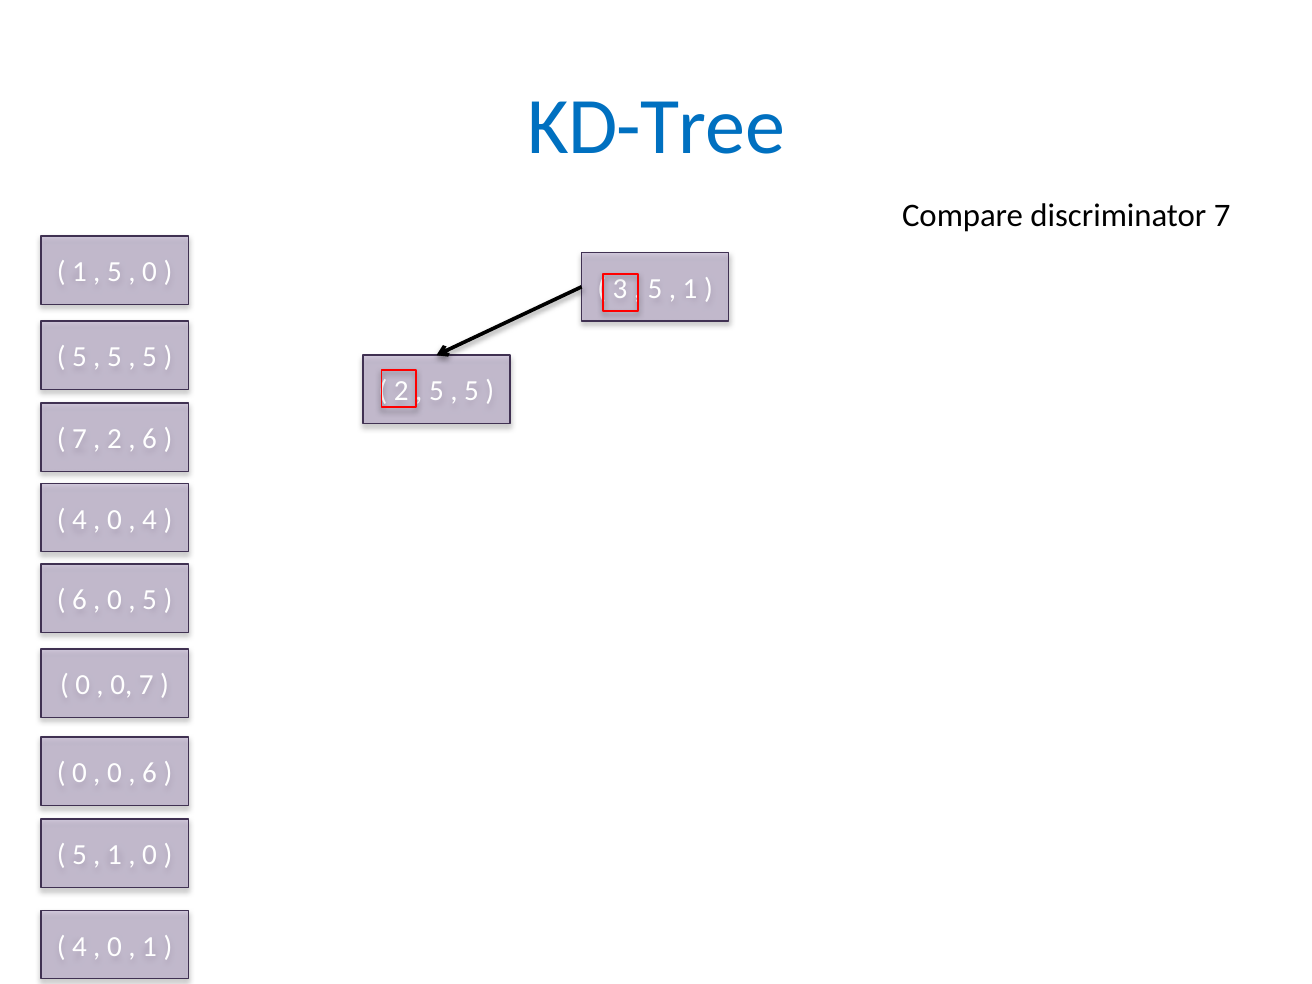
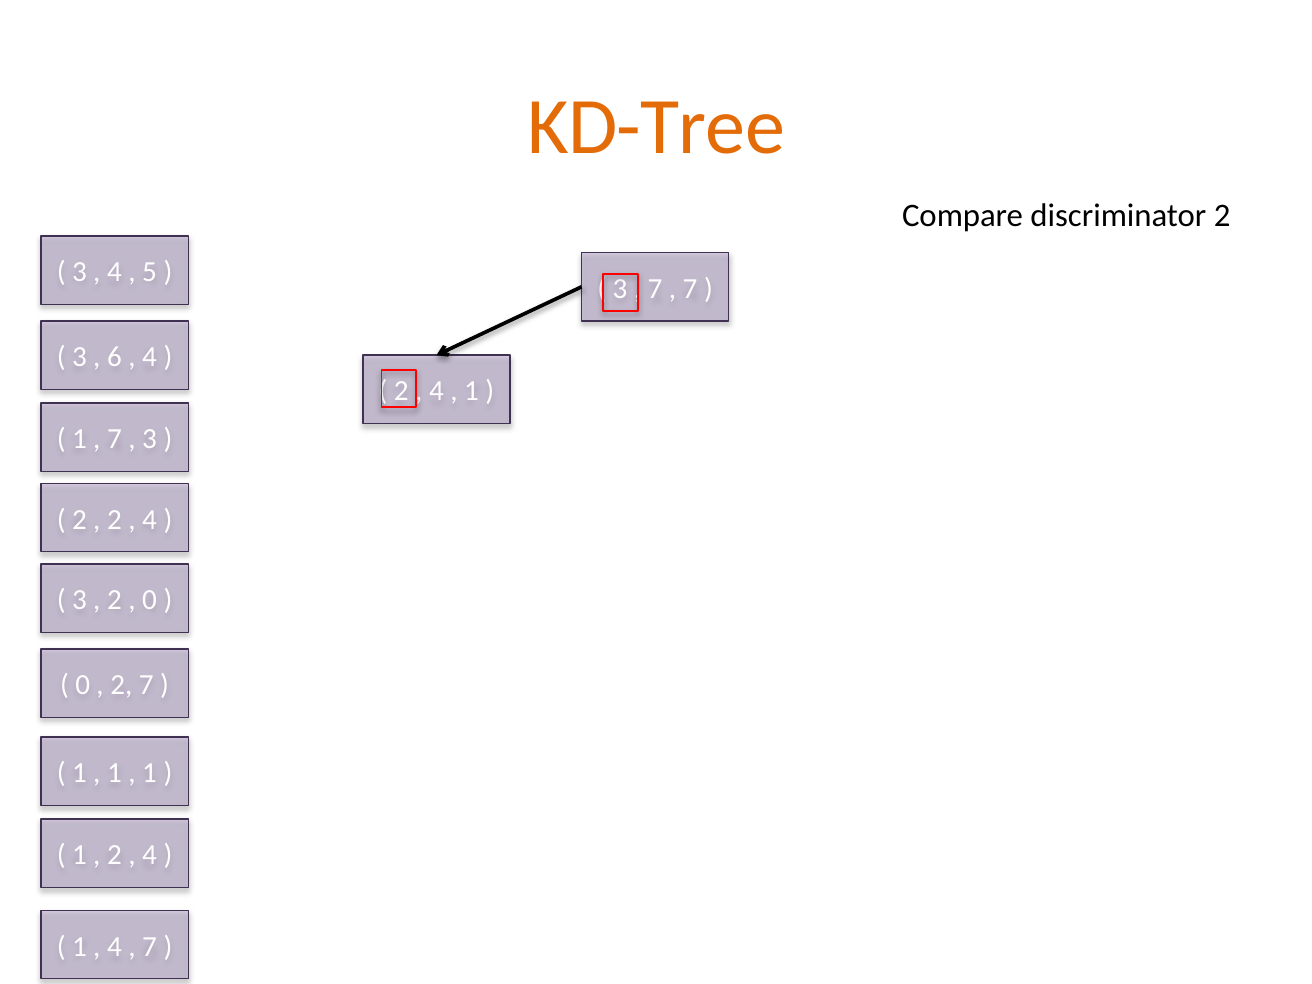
KD-Tree colour: blue -> orange
discriminator 7: 7 -> 2
1 at (79, 272): 1 -> 3
5 at (115, 272): 5 -> 4
0 at (149, 272): 0 -> 5
5 at (655, 289): 5 -> 7
1 at (690, 289): 1 -> 7
5 at (79, 357): 5 -> 3
5 at (115, 357): 5 -> 6
5 at (149, 357): 5 -> 4
5 at (436, 391): 5 -> 4
5 at (471, 391): 5 -> 1
7 at (79, 439): 7 -> 1
2 at (115, 439): 2 -> 7
6 at (149, 439): 6 -> 3
4 at (79, 520): 4 -> 2
0 at (115, 520): 0 -> 2
6 at (79, 600): 6 -> 3
0 at (115, 600): 0 -> 2
5 at (149, 600): 5 -> 0
0 at (121, 685): 0 -> 2
0 at (79, 773): 0 -> 1
0 at (115, 773): 0 -> 1
6 at (149, 773): 6 -> 1
5 at (79, 855): 5 -> 1
1 at (115, 855): 1 -> 2
0 at (149, 855): 0 -> 4
4 at (79, 946): 4 -> 1
0 at (115, 946): 0 -> 4
1 at (149, 946): 1 -> 7
